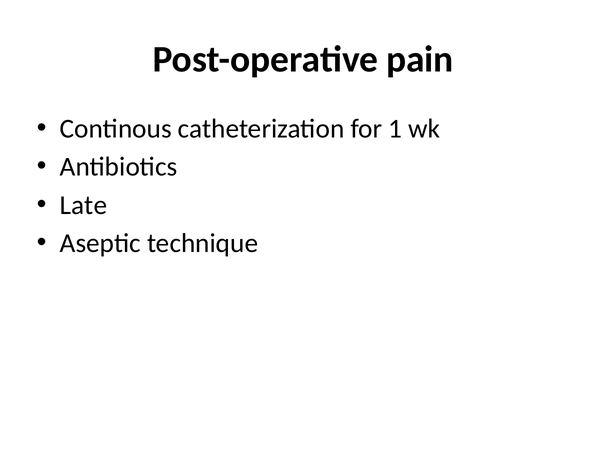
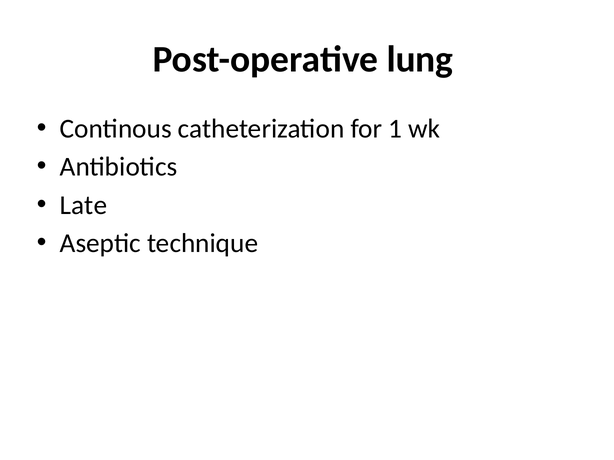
pain: pain -> lung
